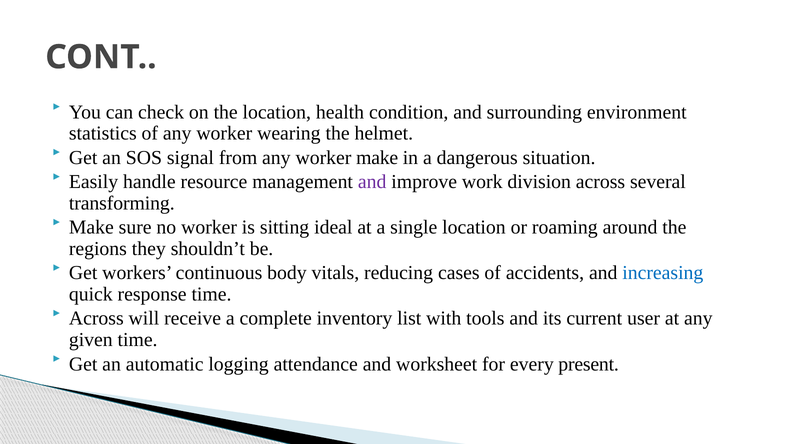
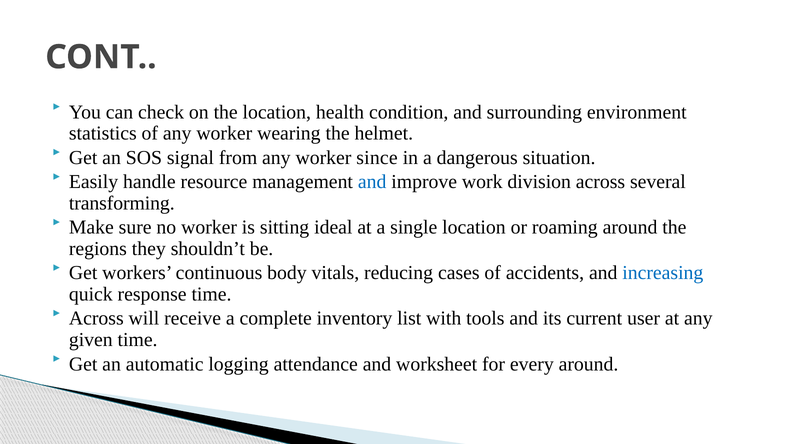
worker make: make -> since
and at (372, 182) colour: purple -> blue
every present: present -> around
